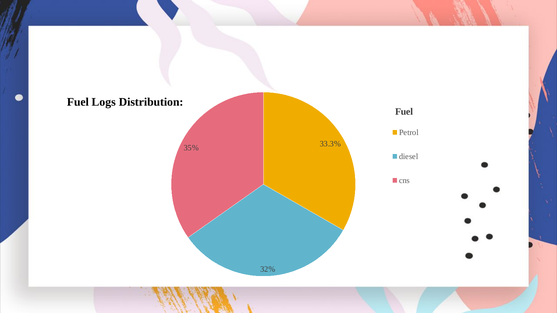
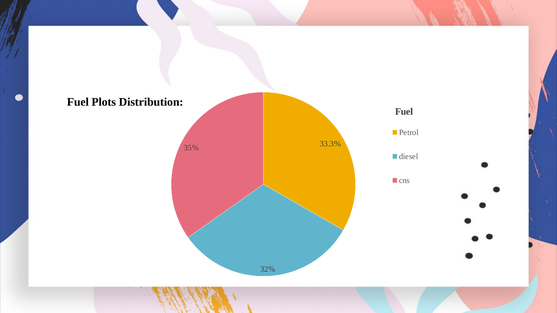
Logs: Logs -> Plots
